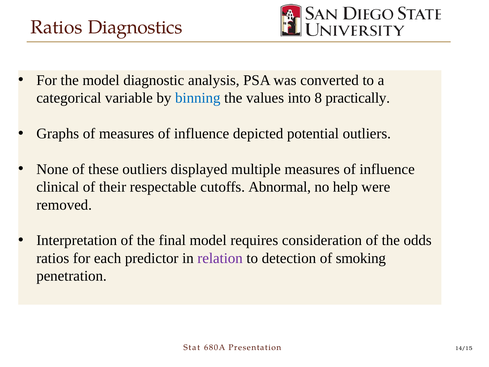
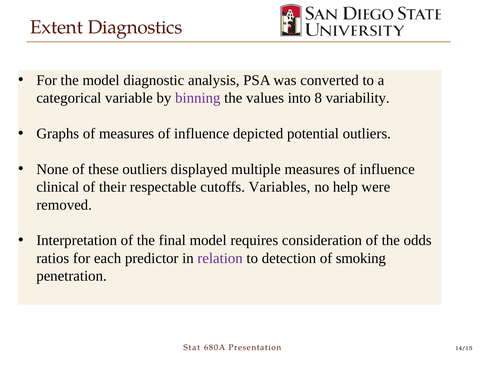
Ratios at (56, 27): Ratios -> Extent
binning colour: blue -> purple
practically: practically -> variability
Abnormal: Abnormal -> Variables
